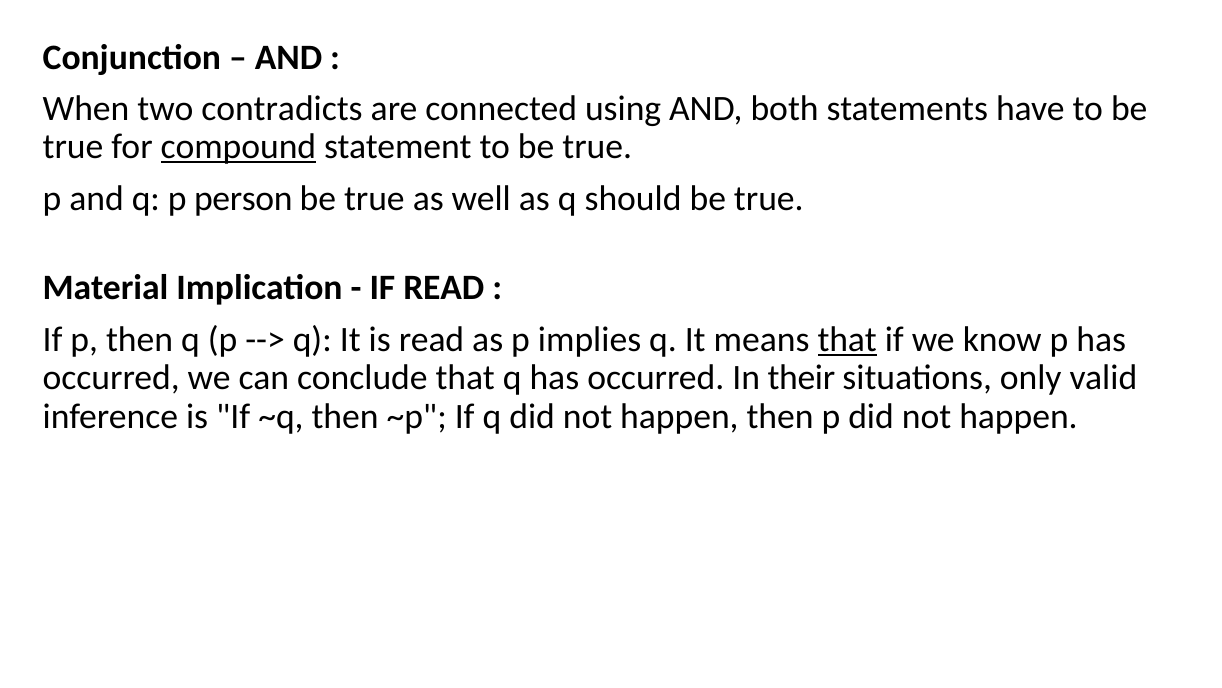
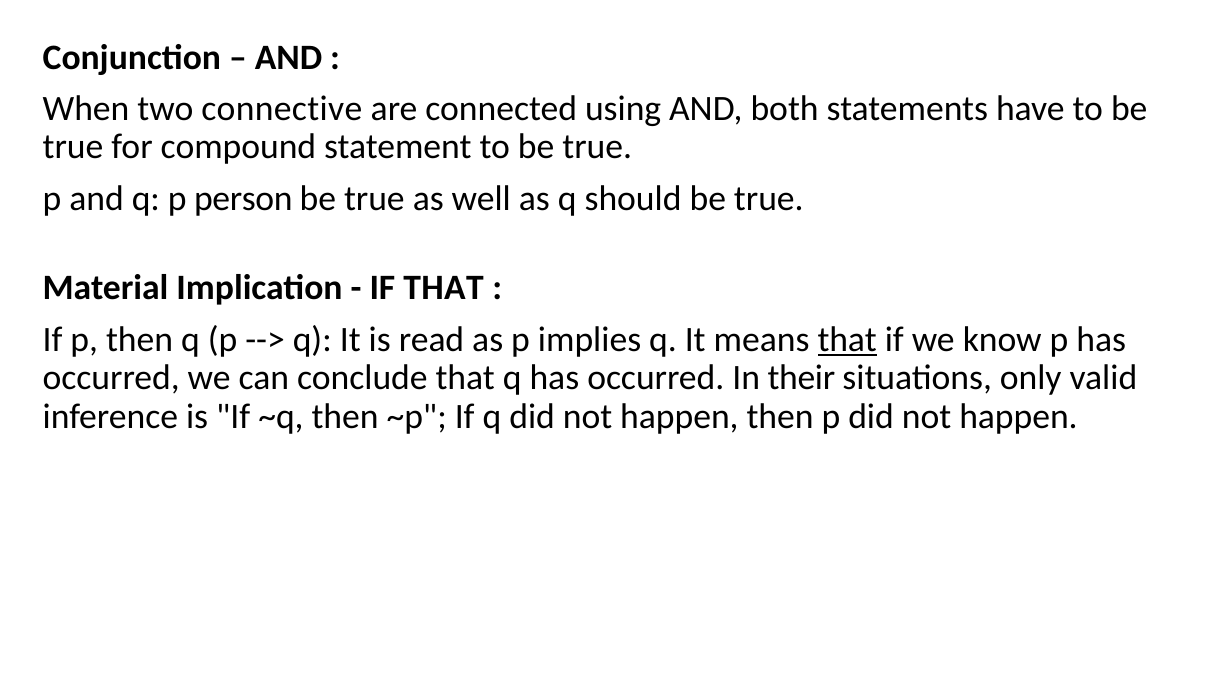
contradicts: contradicts -> connective
compound underline: present -> none
IF READ: READ -> THAT
